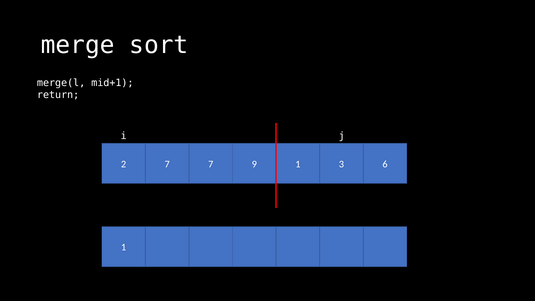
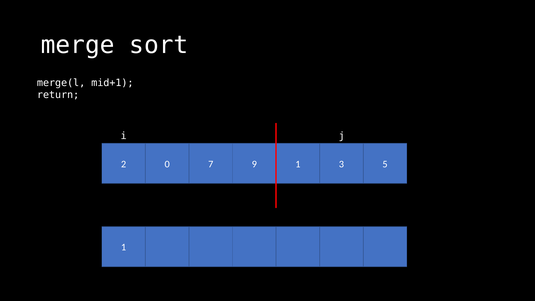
2 7: 7 -> 0
6: 6 -> 5
